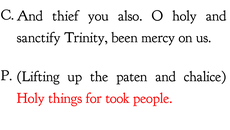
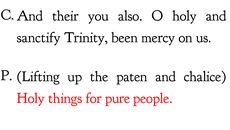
thief: thief -> their
took: took -> pure
